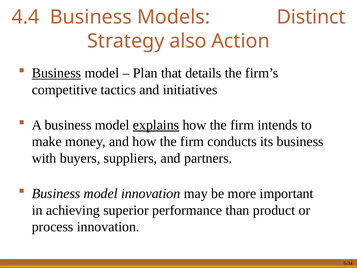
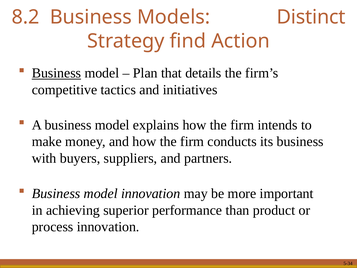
4.4: 4.4 -> 8.2
also: also -> find
explains underline: present -> none
